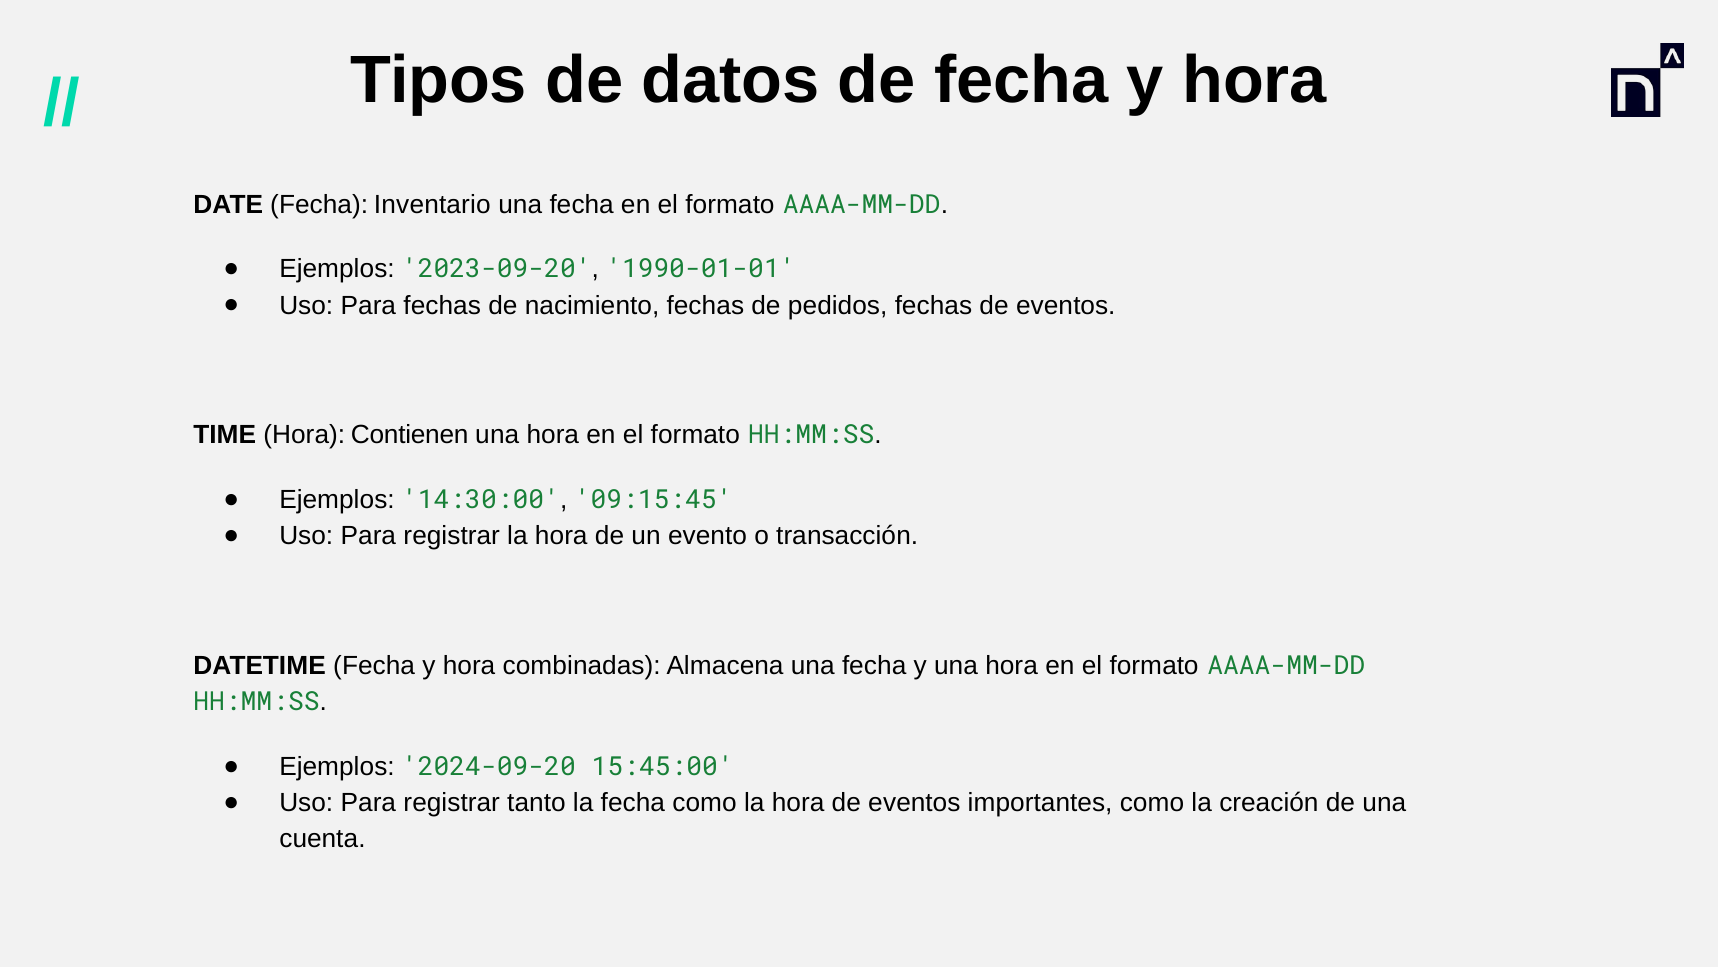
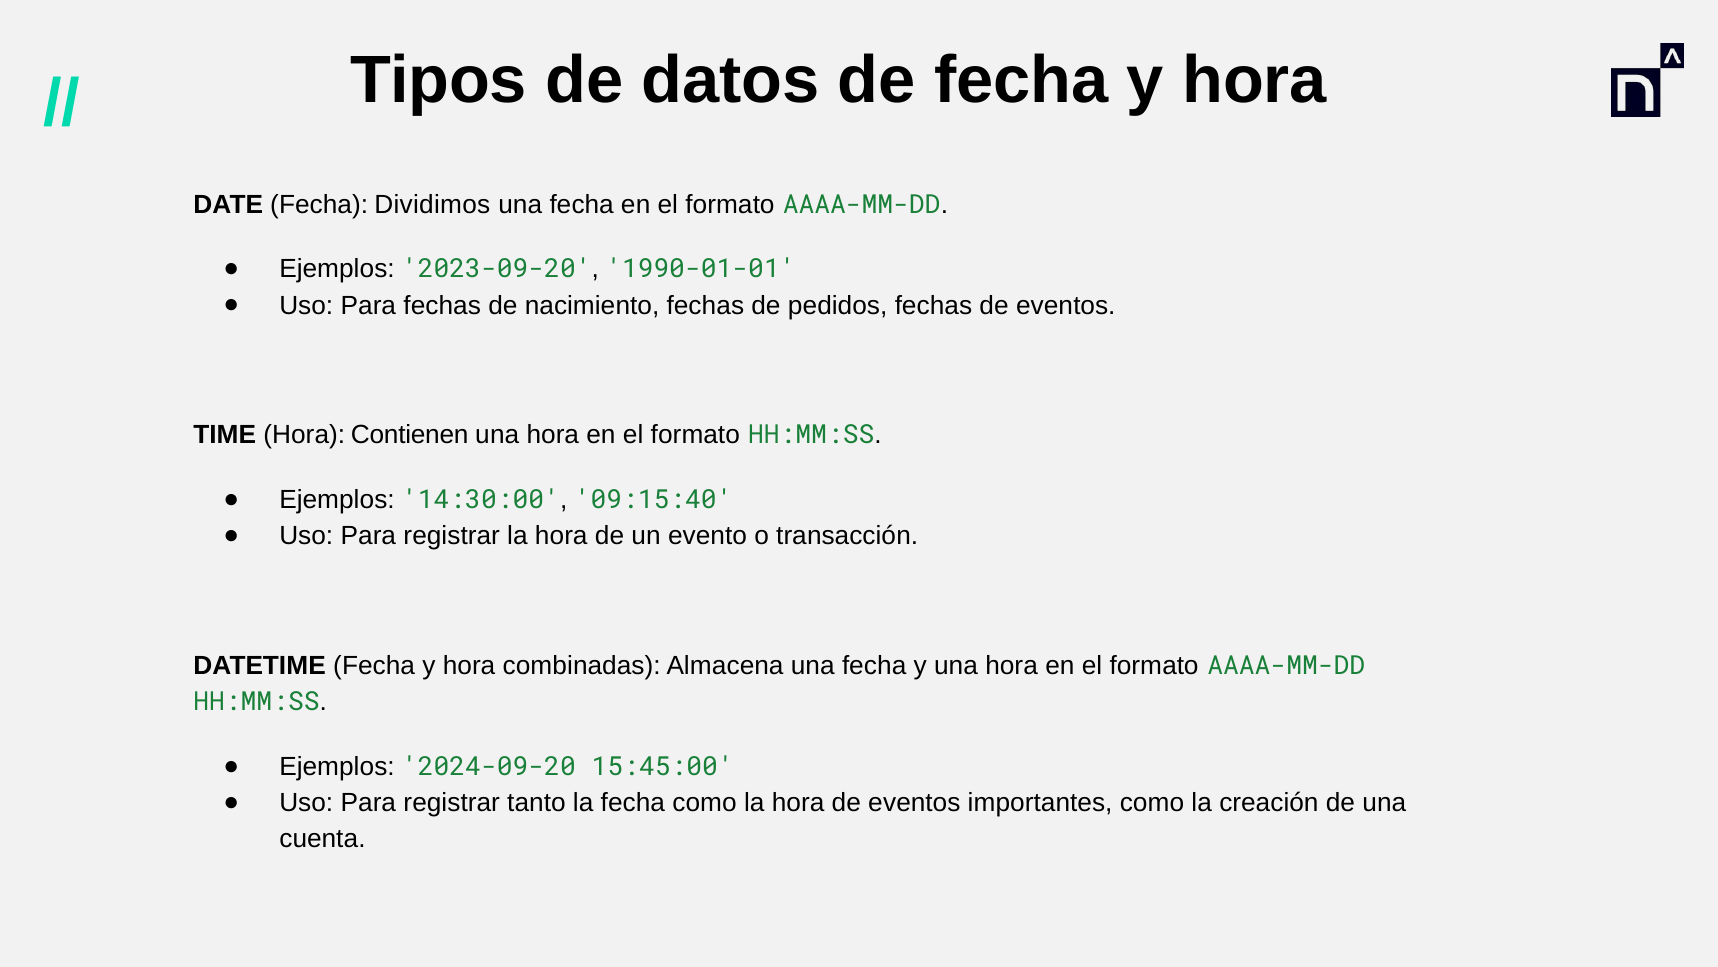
Inventario: Inventario -> Dividimos
09:15:45: 09:15:45 -> 09:15:40
